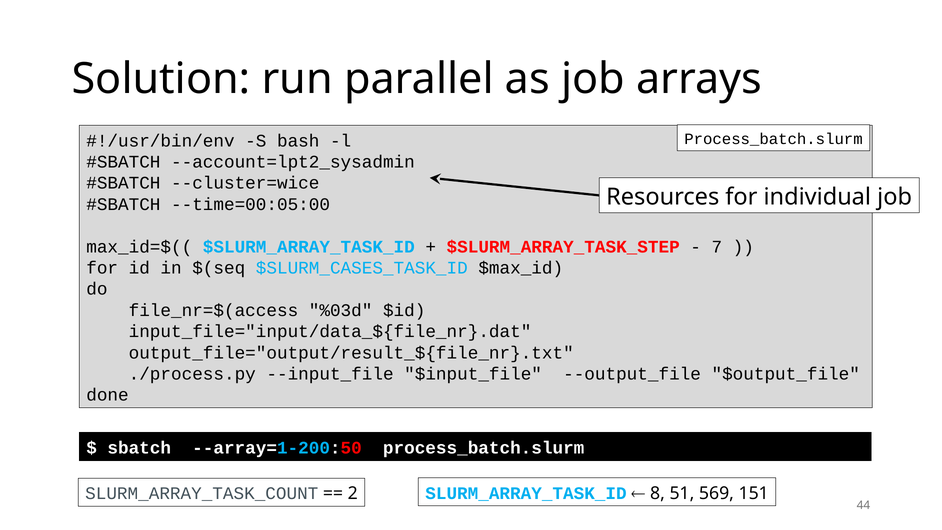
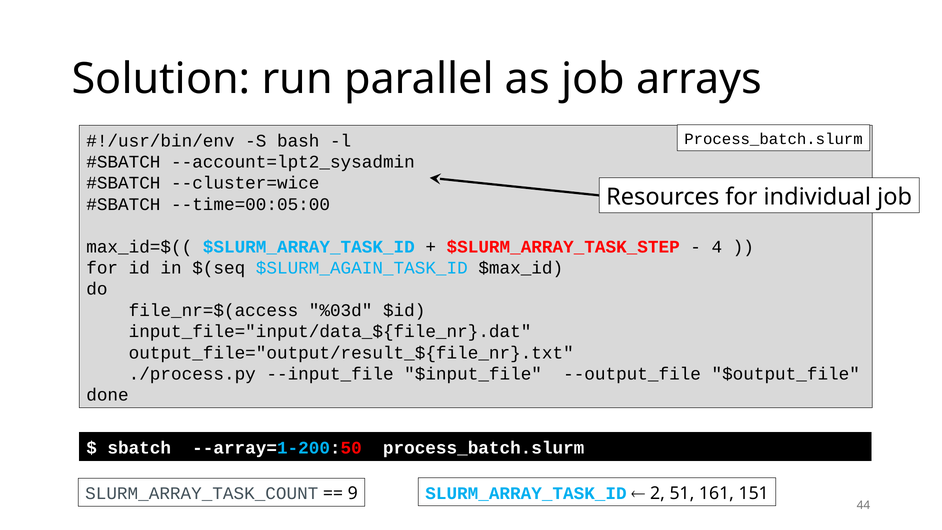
7: 7 -> 4
$SLURM_CASES_TASK_ID: $SLURM_CASES_TASK_ID -> $SLURM_AGAIN_TASK_ID
8: 8 -> 2
569: 569 -> 161
2: 2 -> 9
